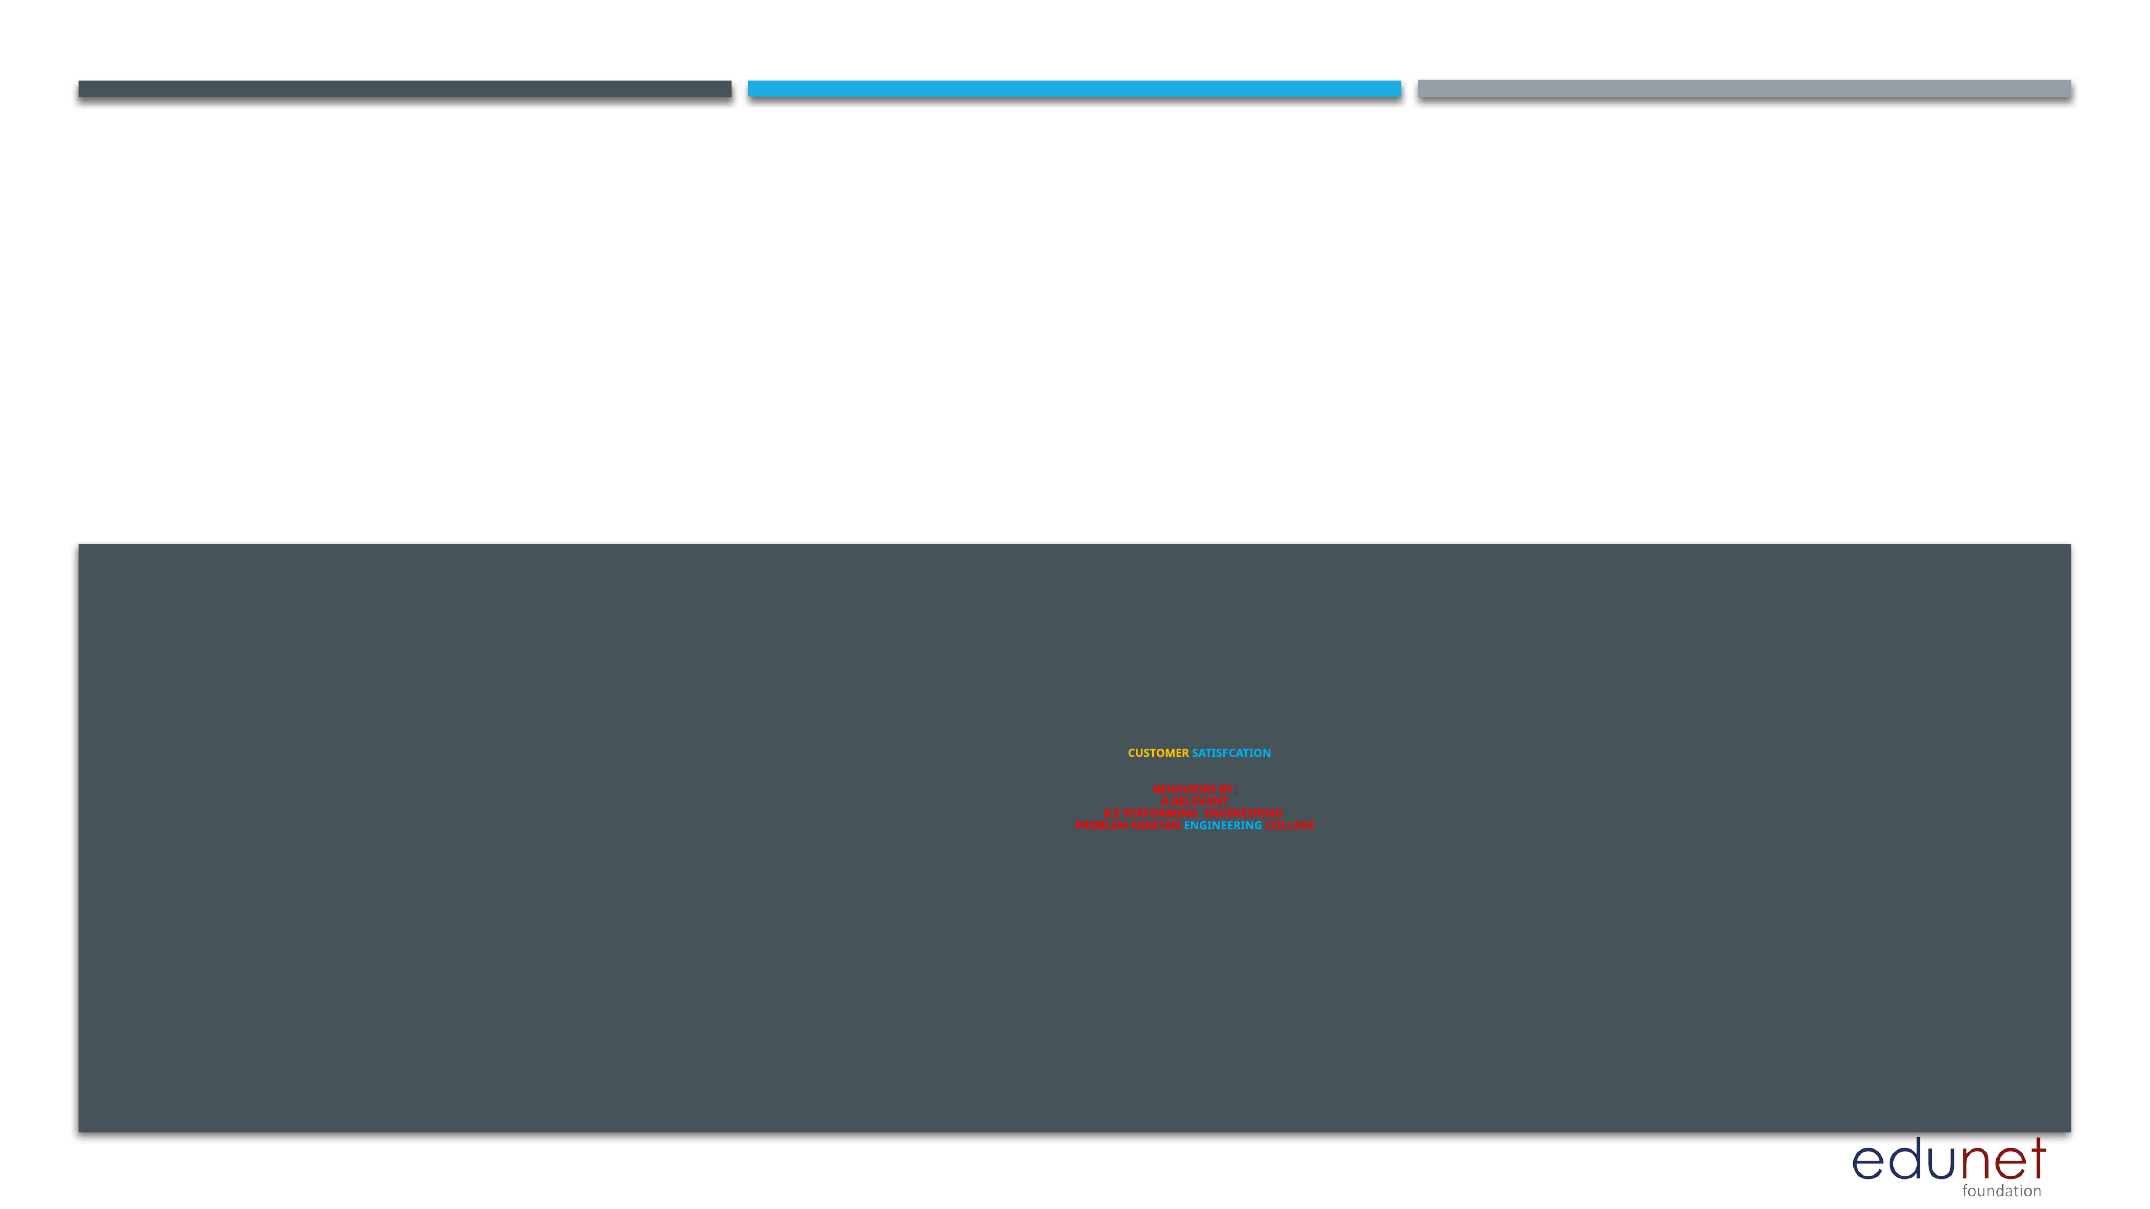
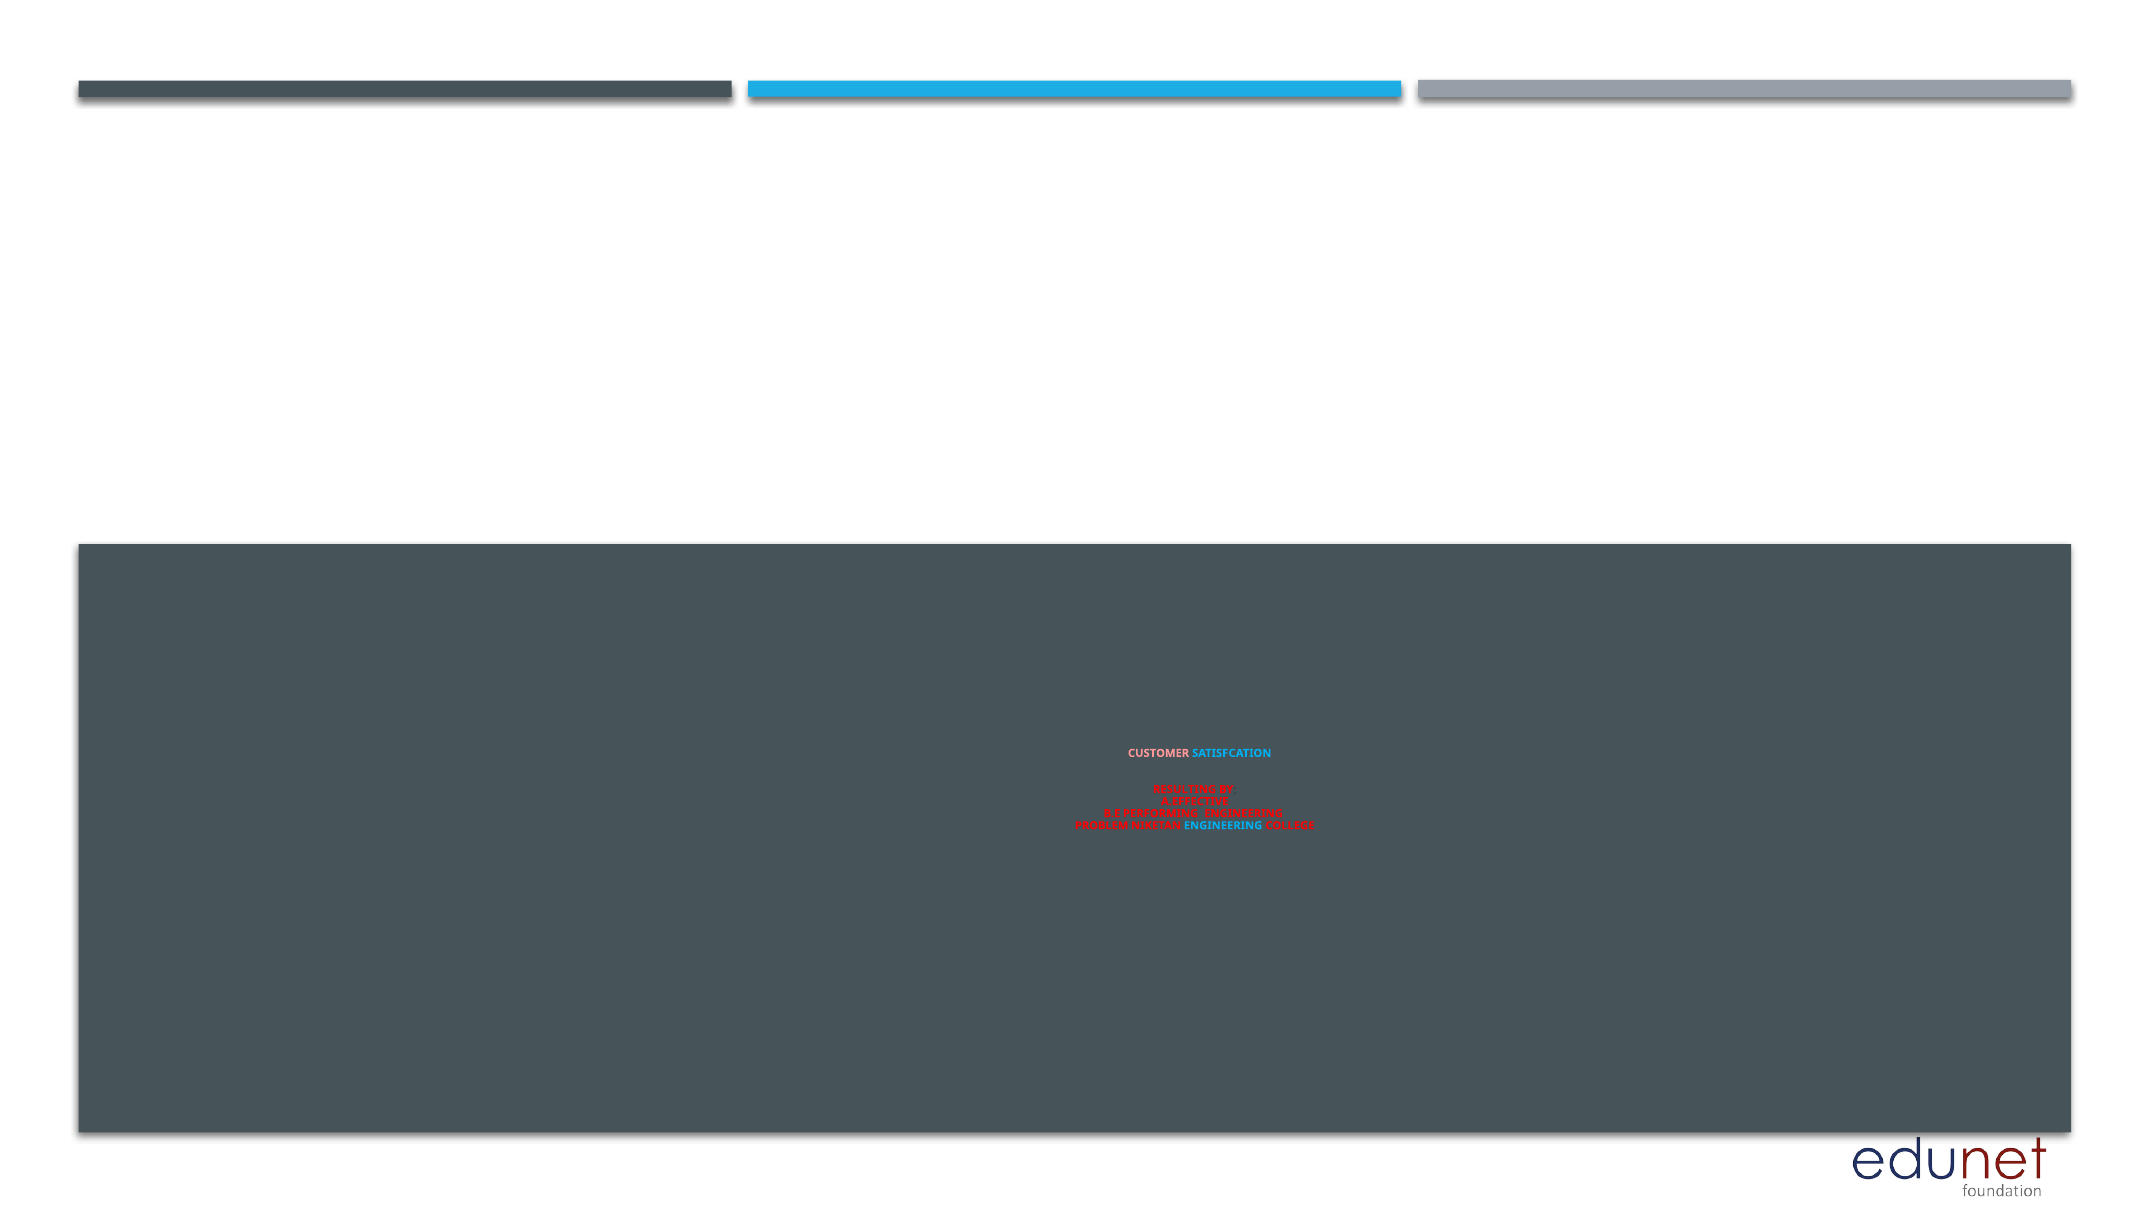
CUSTOMER colour: yellow -> pink
BEHAVIORS: BEHAVIORS -> RESULTING
A.RELEVANT: A.RELEVANT -> A.EFFECTIVE
